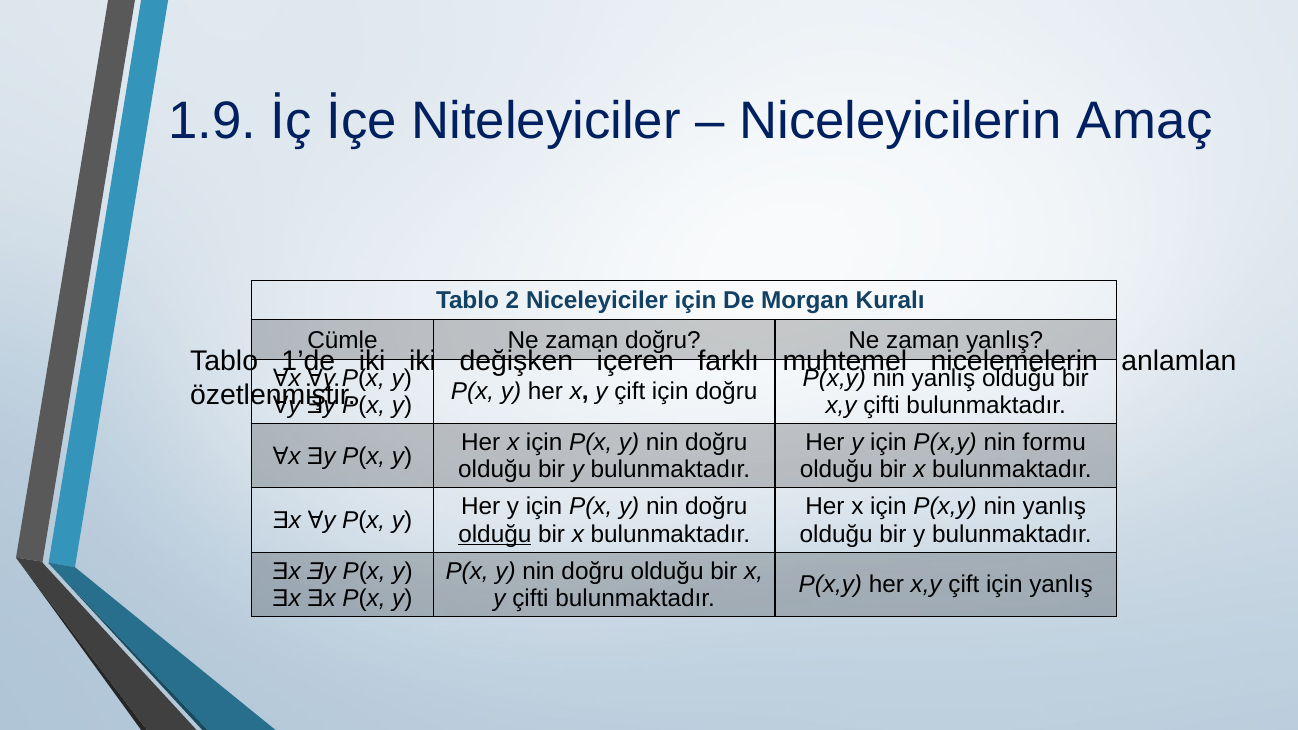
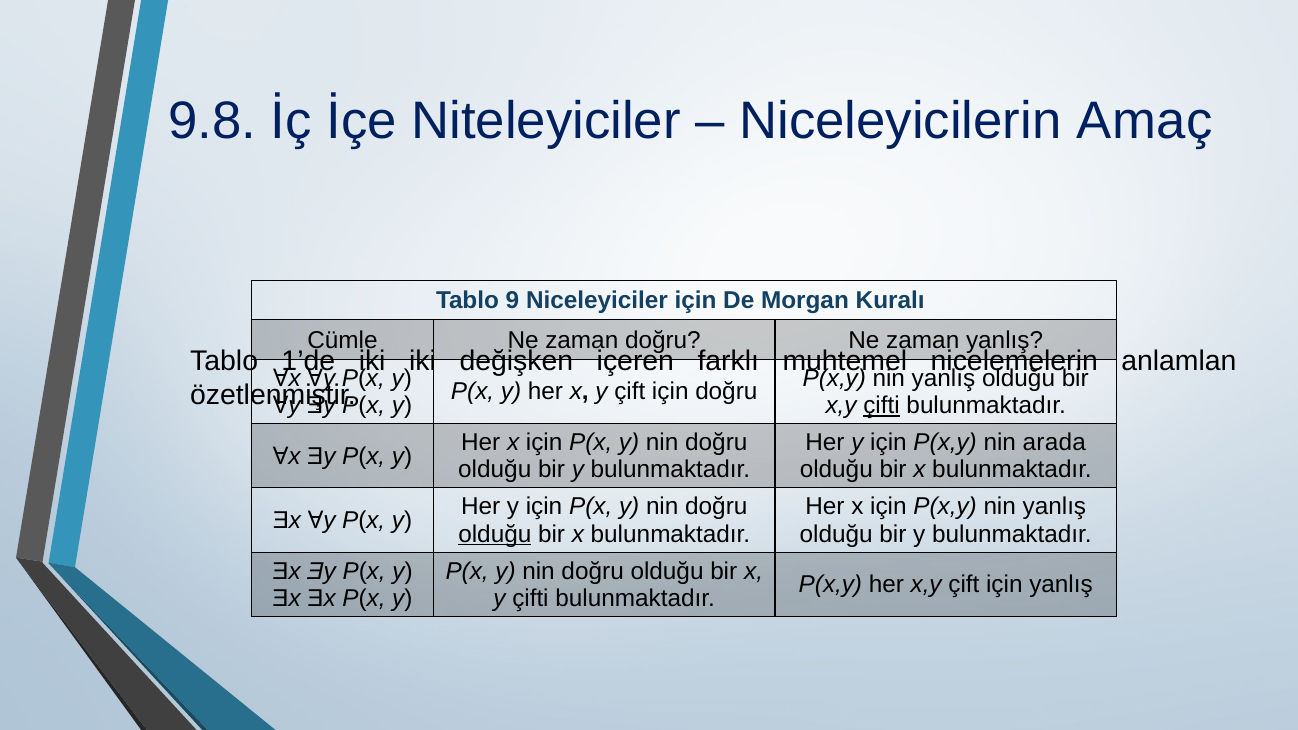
1.9: 1.9 -> 9.8
2: 2 -> 9
çifti at (881, 406) underline: none -> present
formu: formu -> arada
